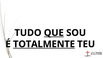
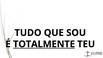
QUE underline: present -> none
